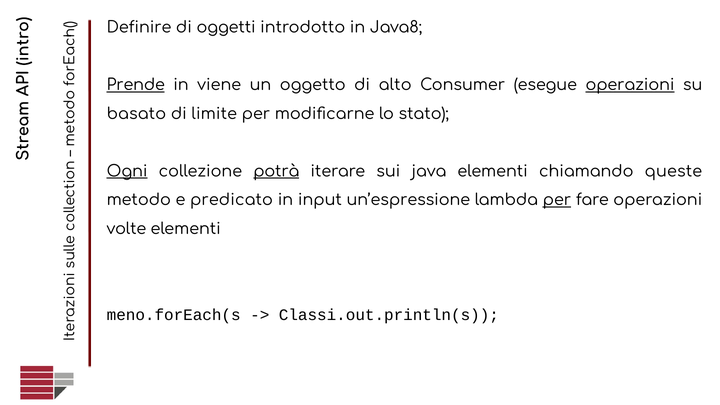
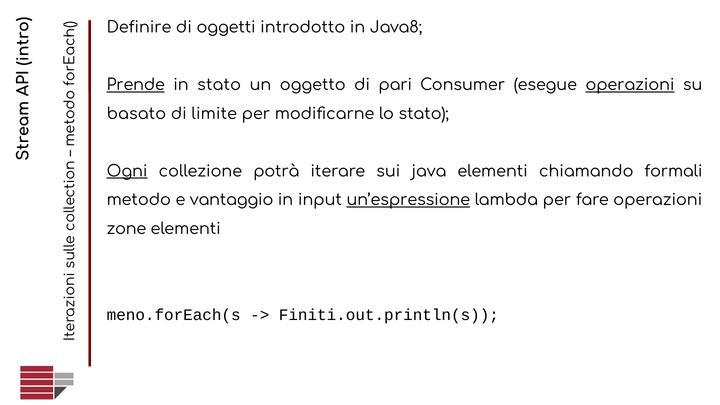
in viene: viene -> stato
alto: alto -> pari
potrà underline: present -> none
queste: queste -> formali
predicato: predicato -> vantaggio
un’espressione underline: none -> present
per at (557, 200) underline: present -> none
volte: volte -> zone
Classi.out.println(s: Classi.out.println(s -> Finiti.out.println(s
